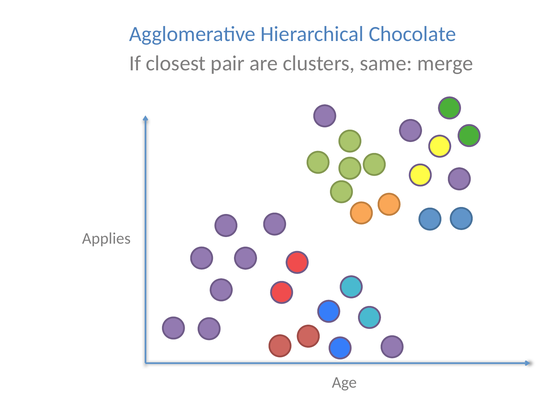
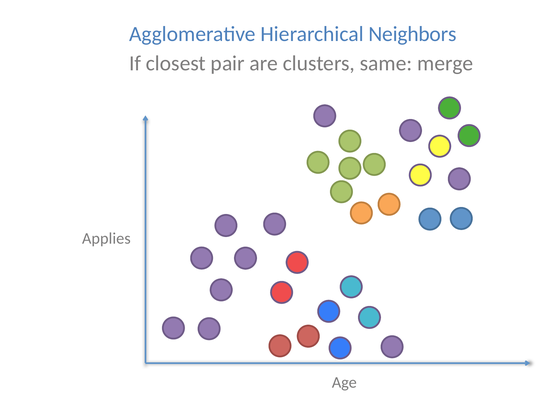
Chocolate: Chocolate -> Neighbors
